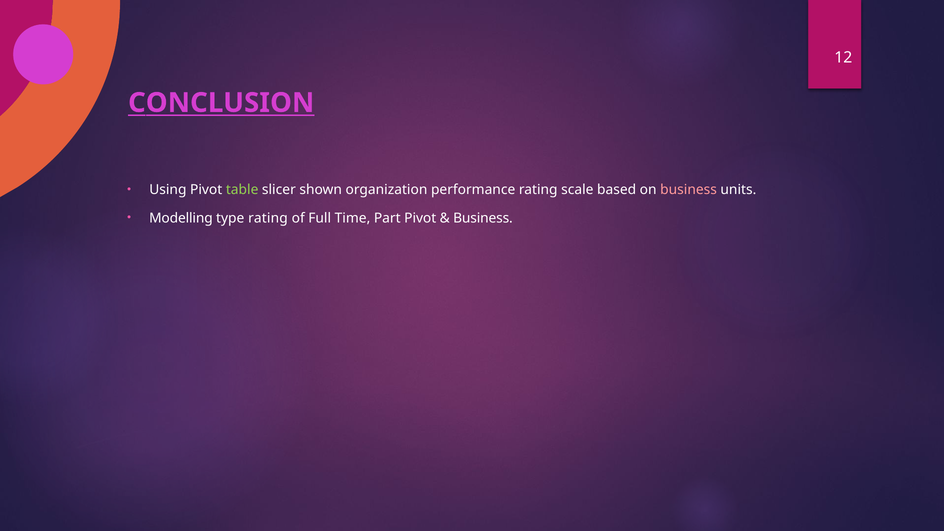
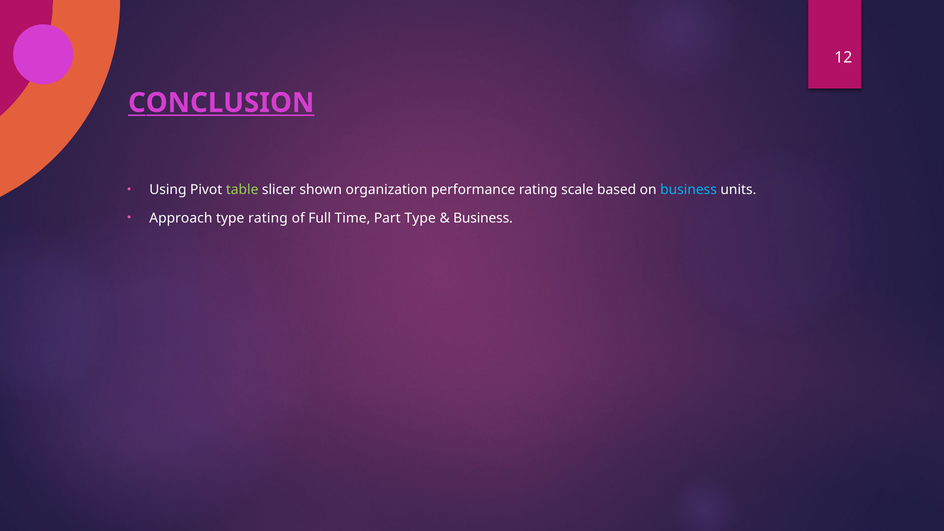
business at (689, 190) colour: pink -> light blue
Modelling: Modelling -> Approach
Part Pivot: Pivot -> Type
